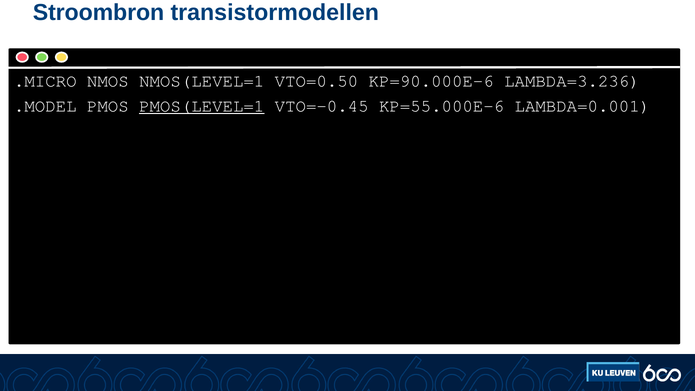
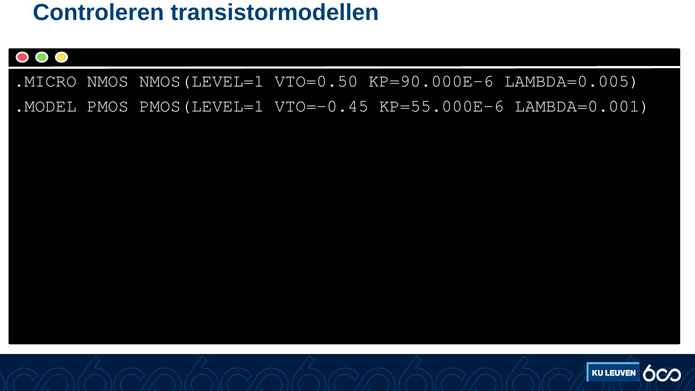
Stroombron: Stroombron -> Controleren
LAMBDA=3.236: LAMBDA=3.236 -> LAMBDA=0.005
PMOS(LEVEL=1 underline: present -> none
